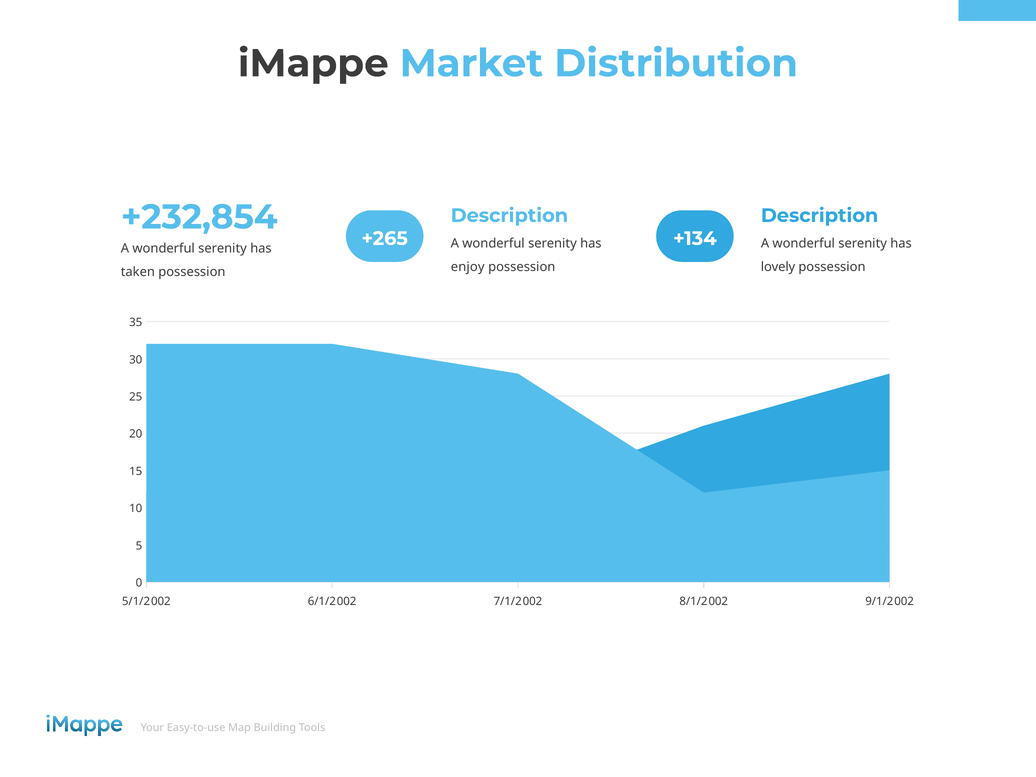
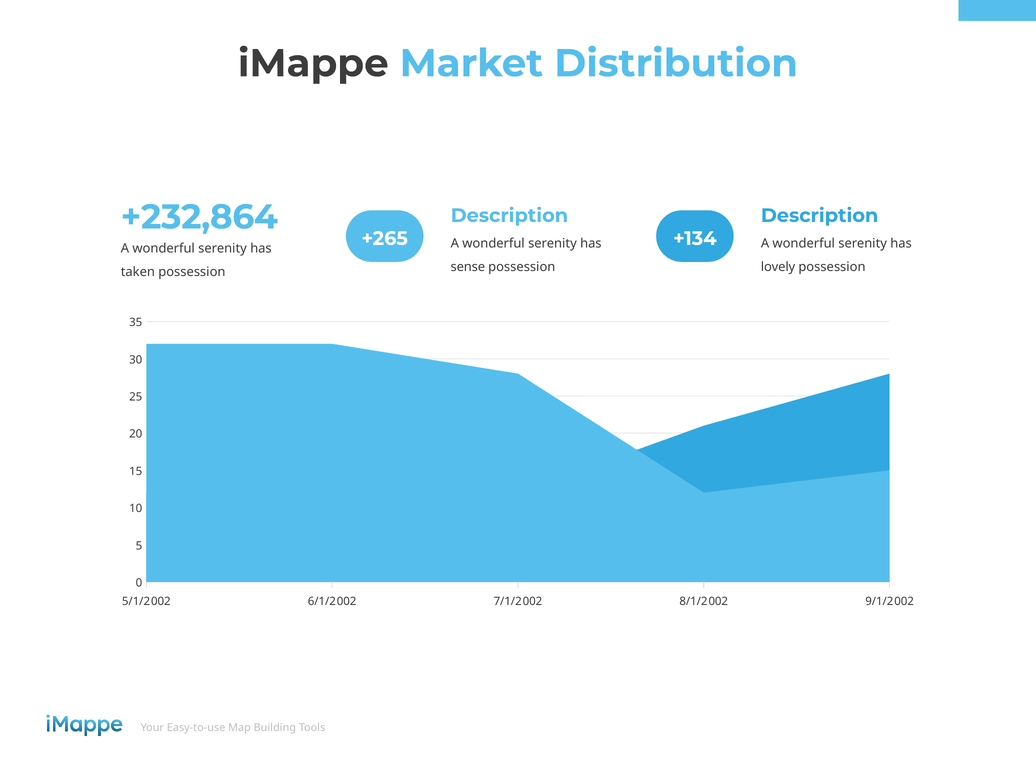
+232,854: +232,854 -> +232,864
enjoy: enjoy -> sense
